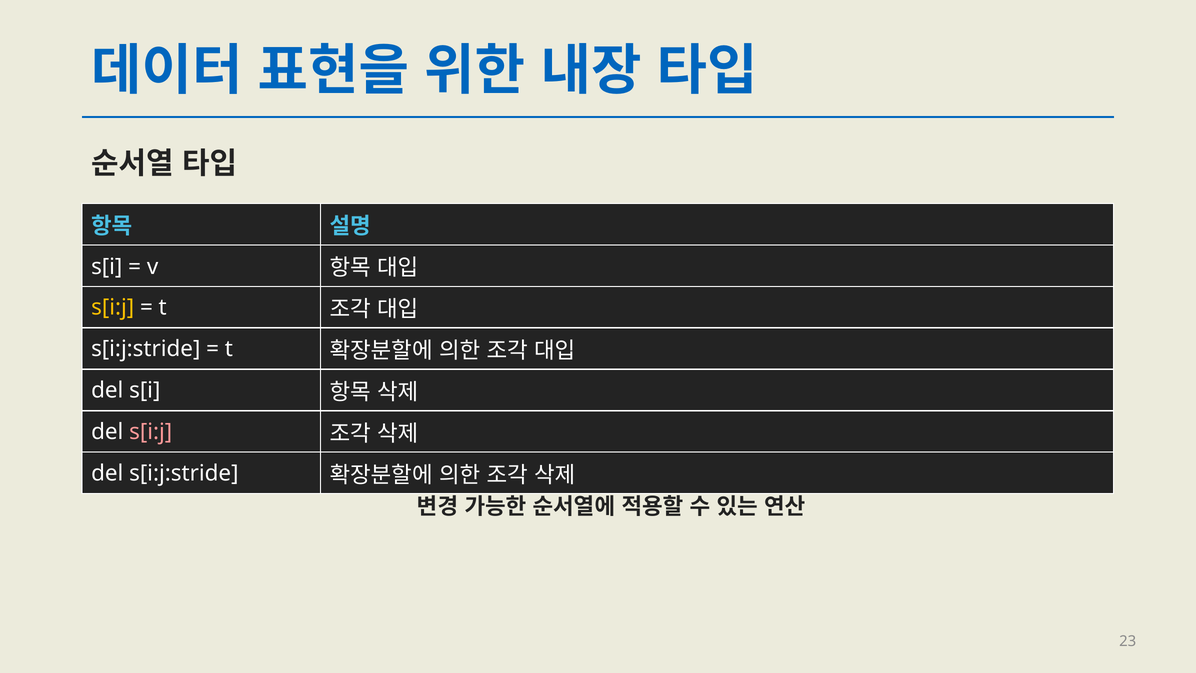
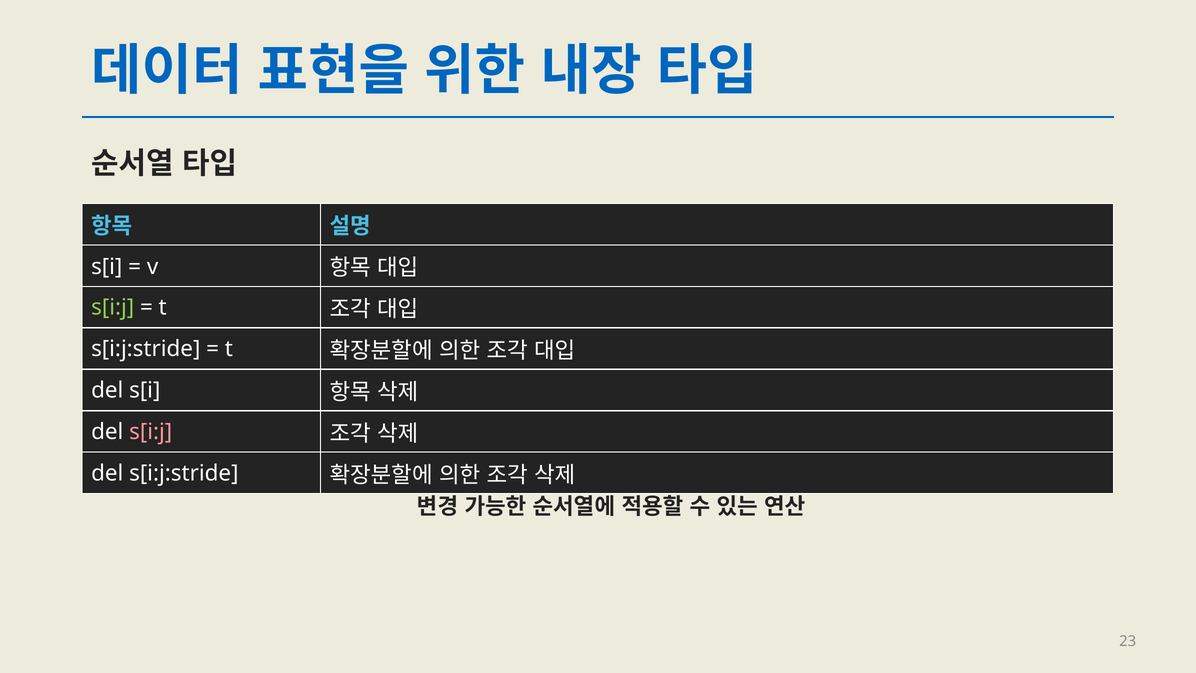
s[i:j at (113, 307) colour: yellow -> light green
